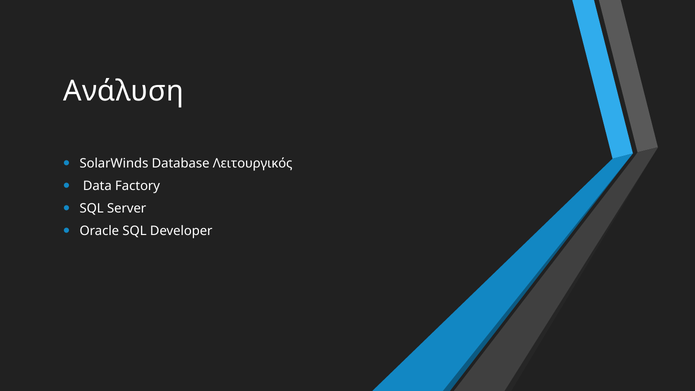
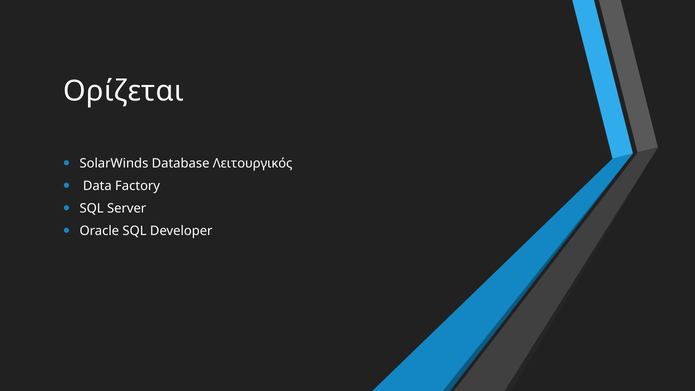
Ανάλυση: Ανάλυση -> Ορίζεται
